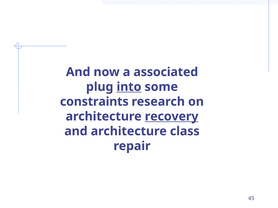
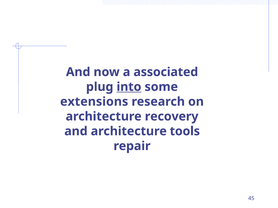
constraints: constraints -> extensions
recovery underline: present -> none
class: class -> tools
